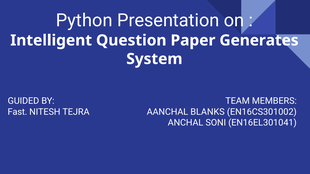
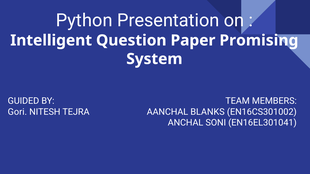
Generates: Generates -> Promising
Fast: Fast -> Gori
